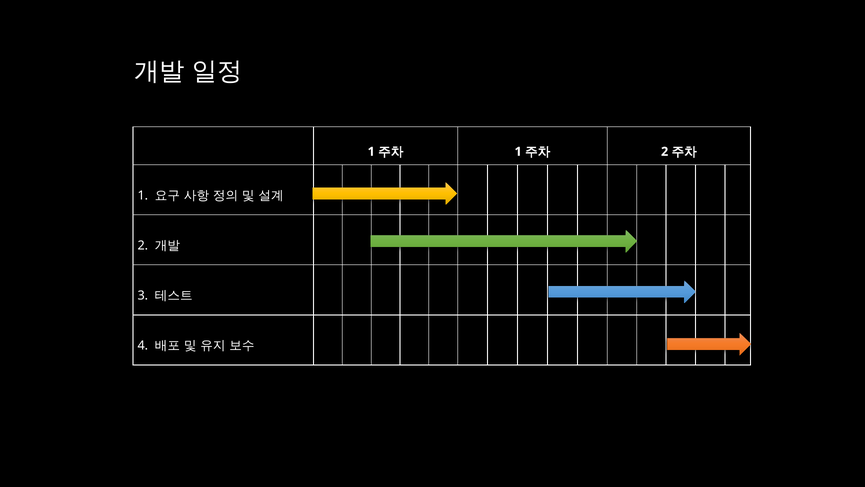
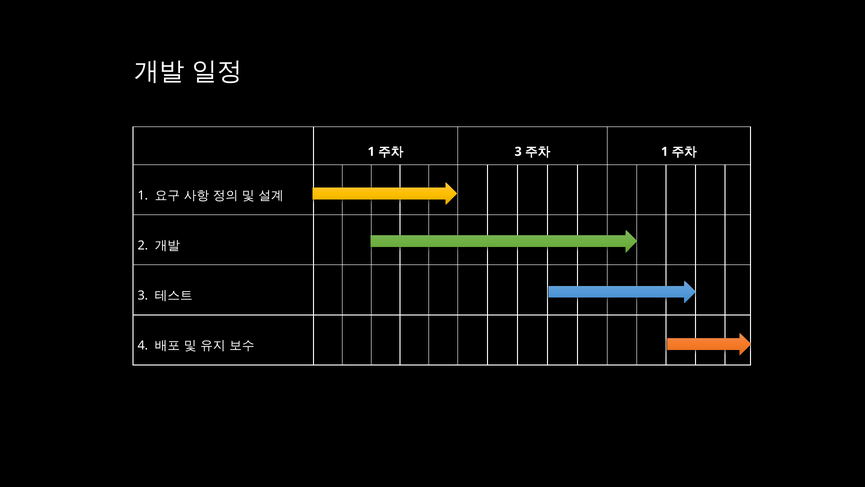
1 at (518, 152): 1 -> 3
2 at (665, 152): 2 -> 1
